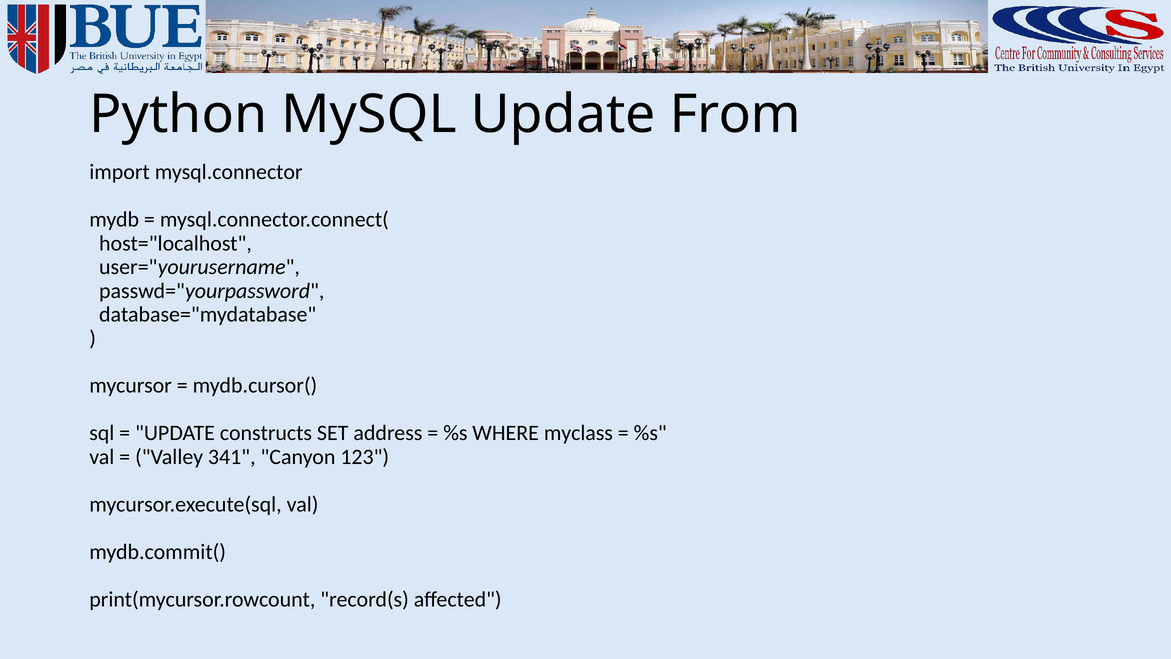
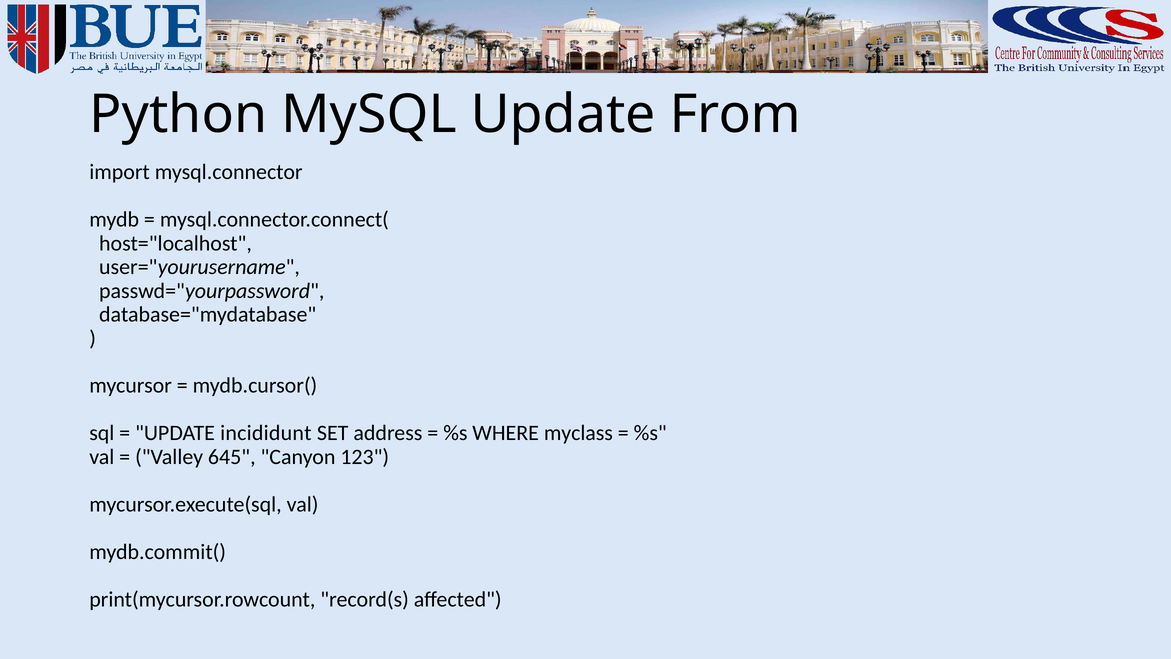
constructs: constructs -> incididunt
341: 341 -> 645
